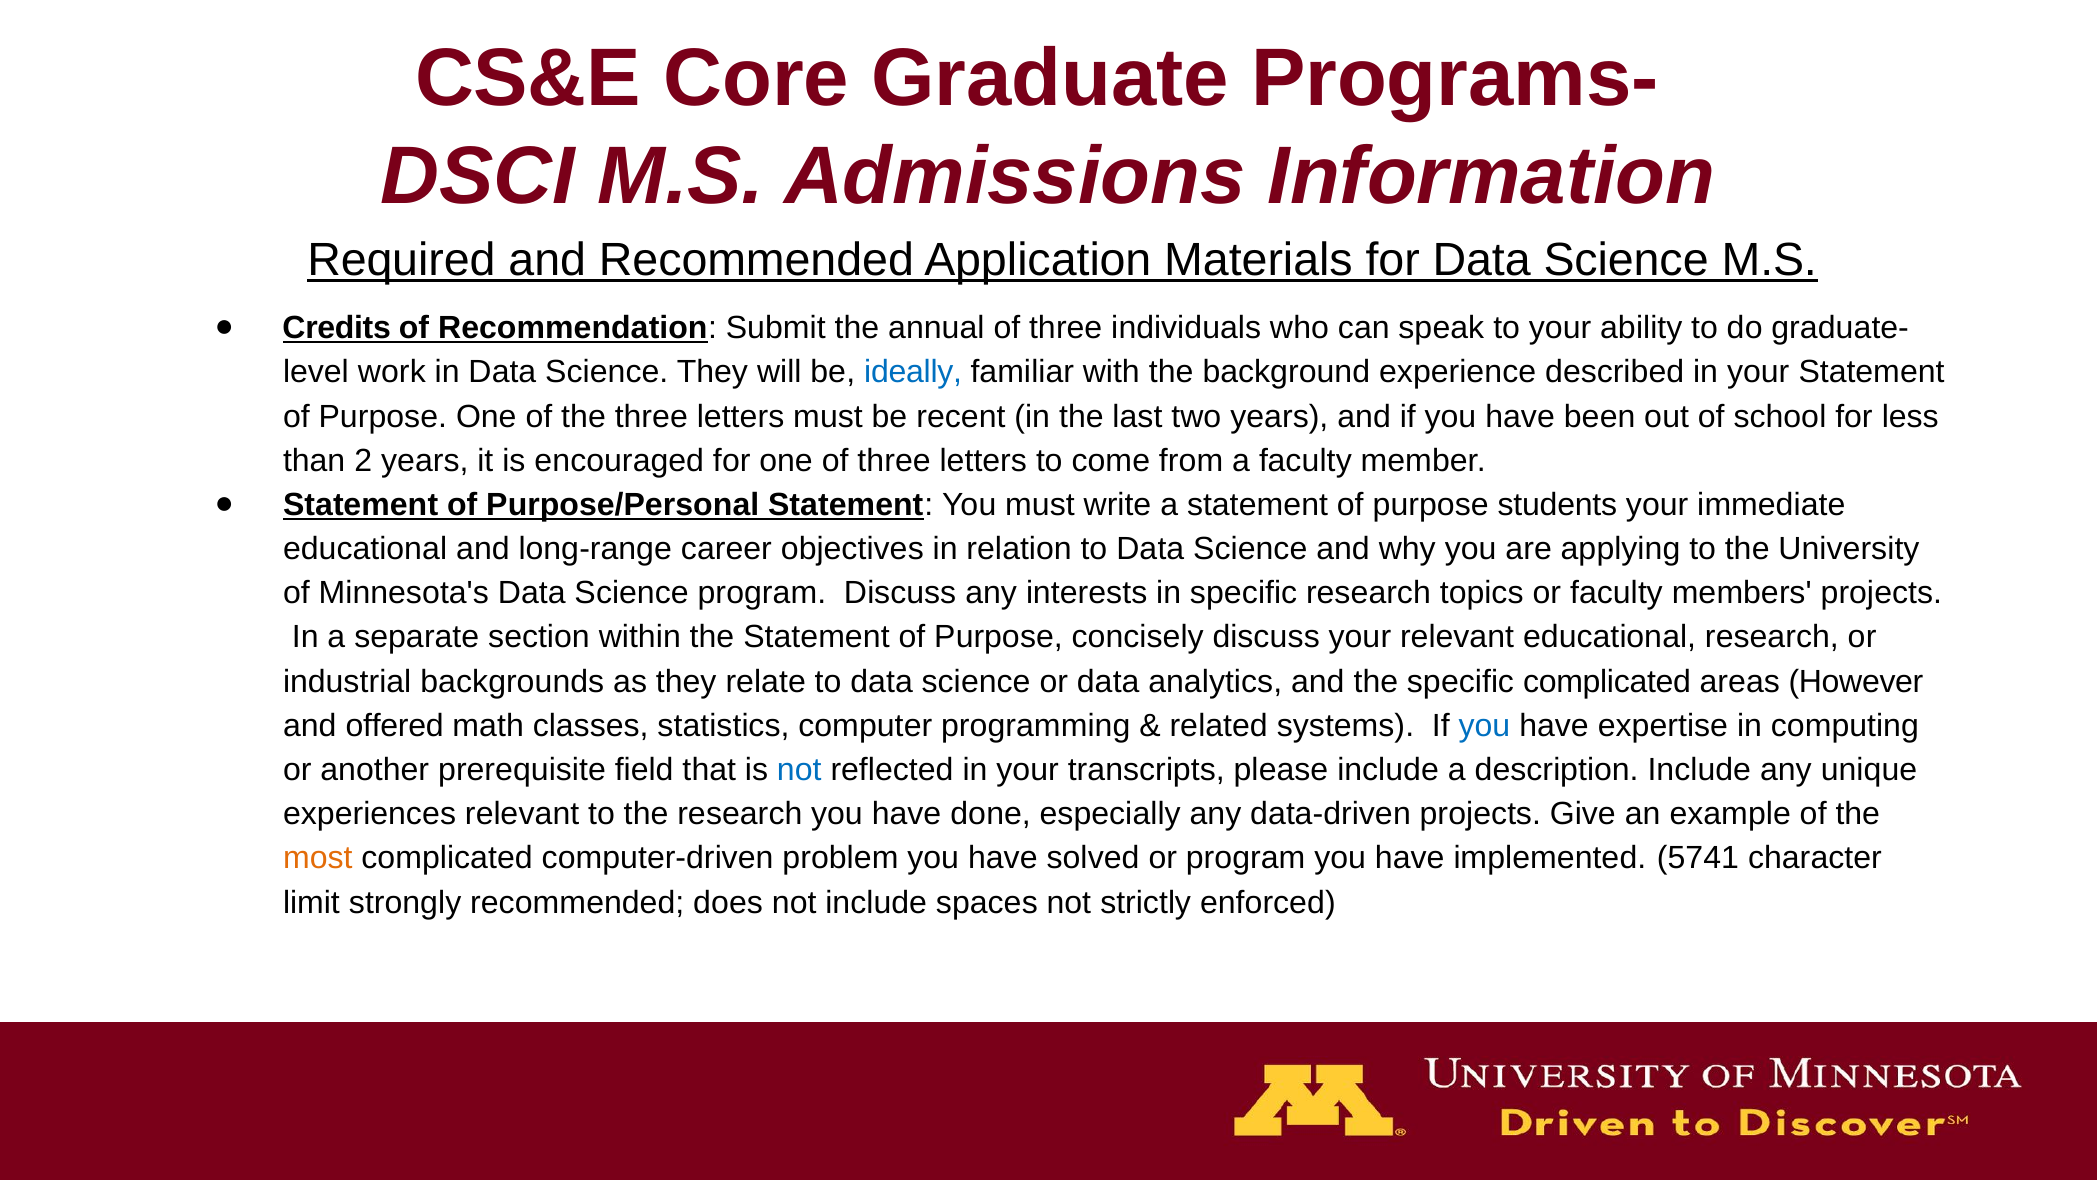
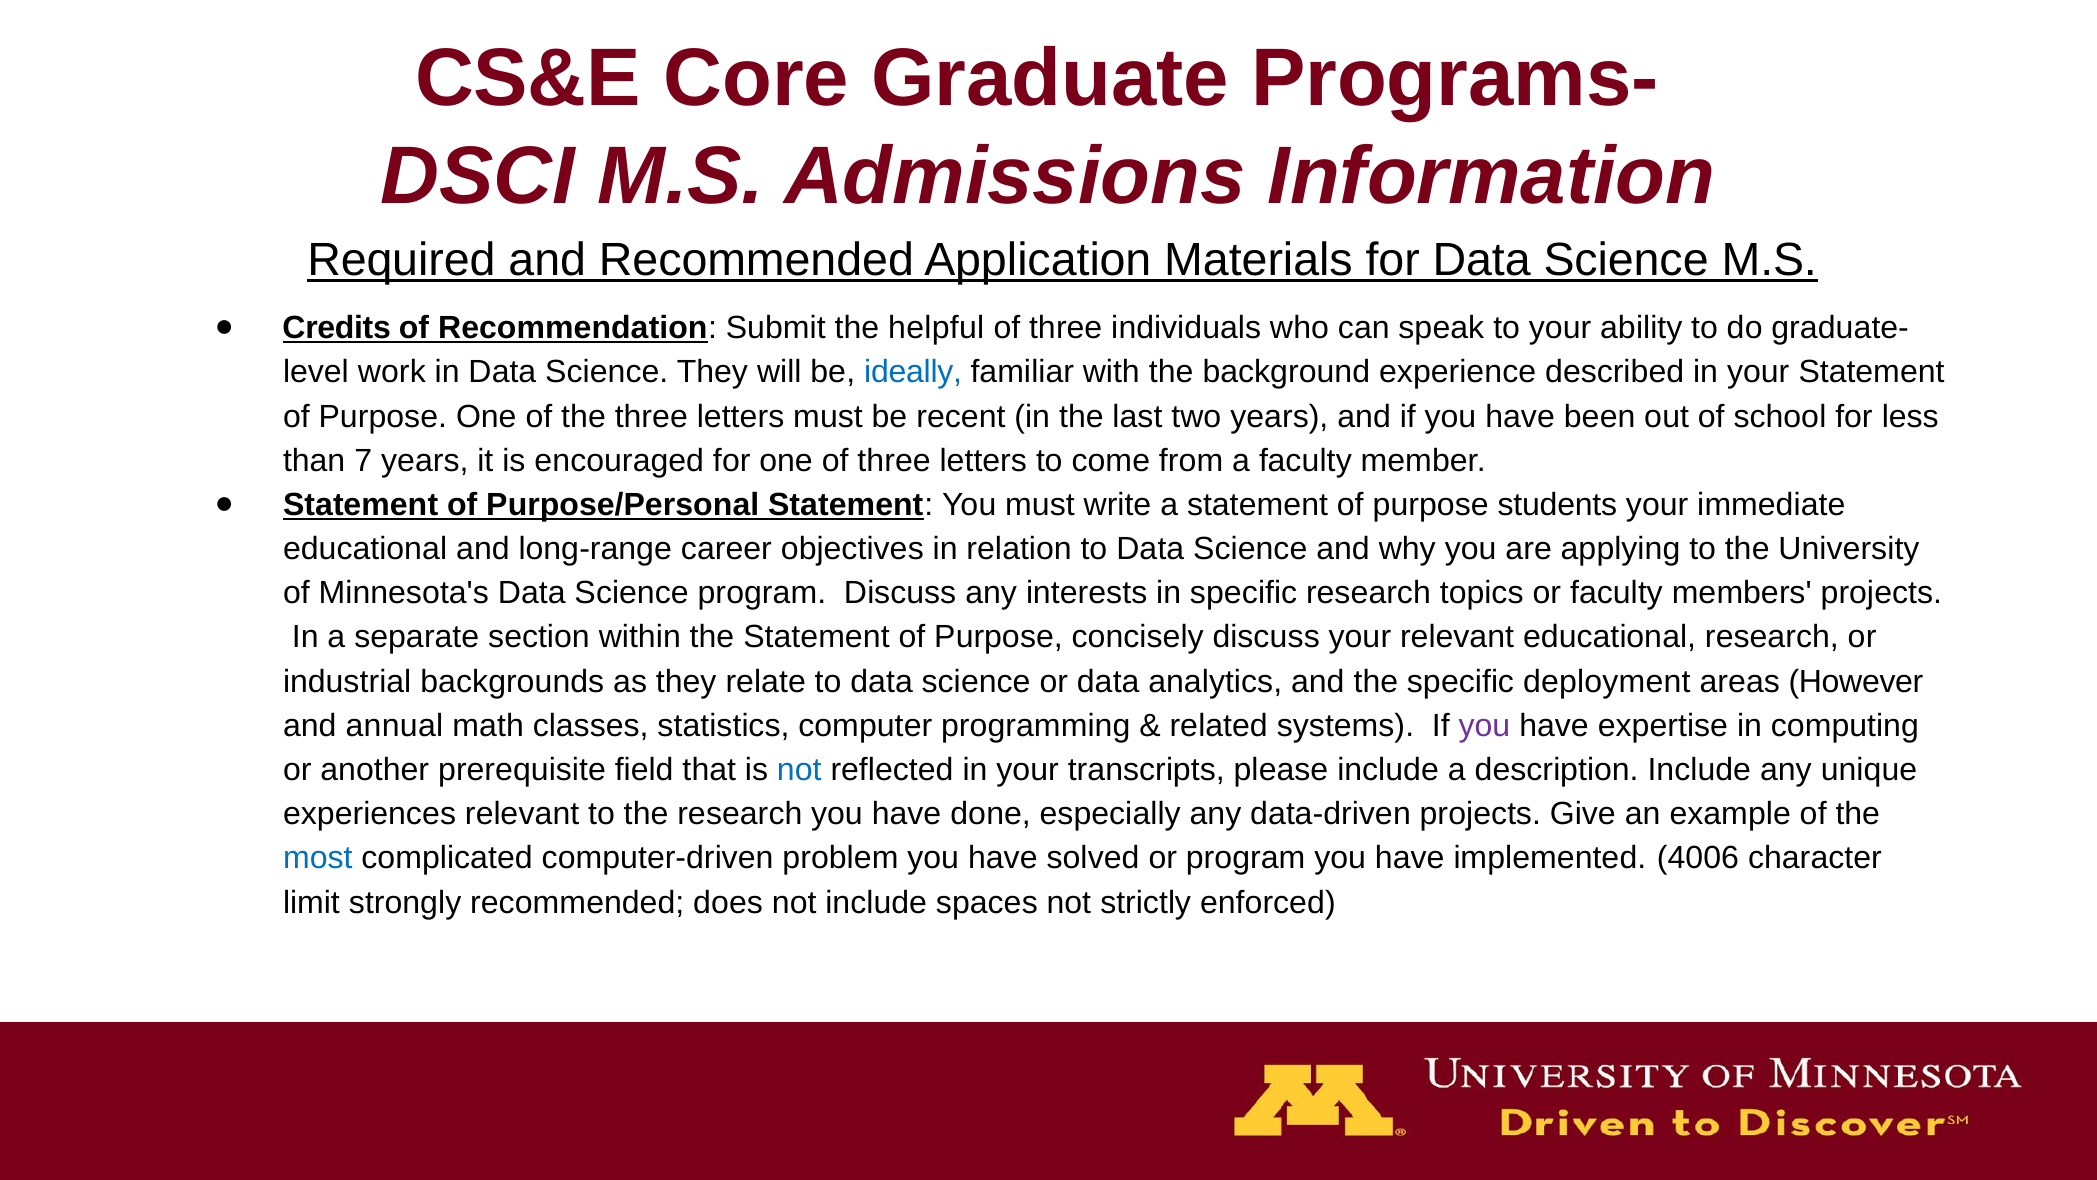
annual: annual -> helpful
2: 2 -> 7
specific complicated: complicated -> deployment
offered: offered -> annual
you at (1484, 726) colour: blue -> purple
most colour: orange -> blue
5741: 5741 -> 4006
